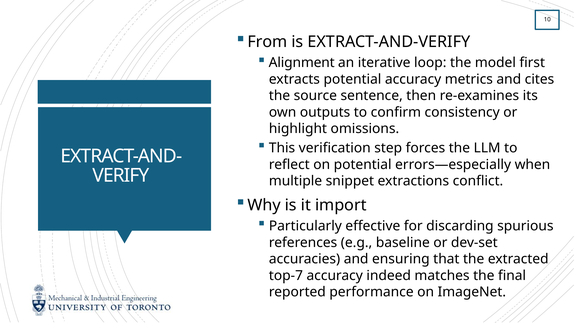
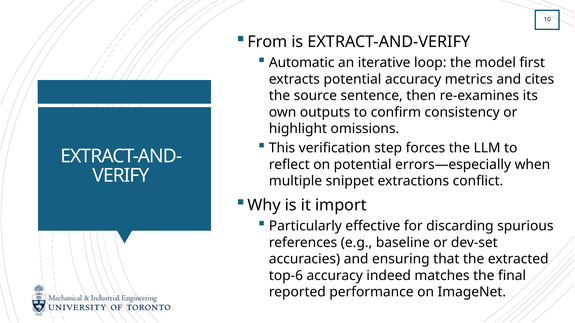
Alignment: Alignment -> Automatic
top‐7: top‐7 -> top‐6
